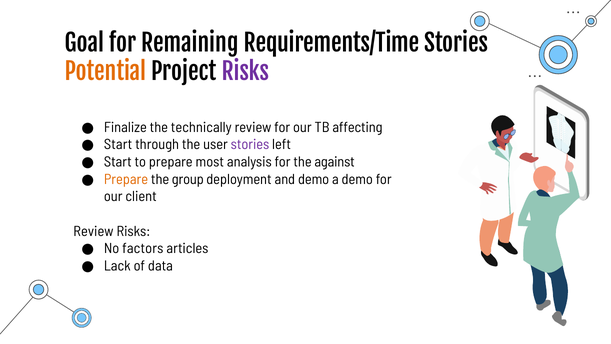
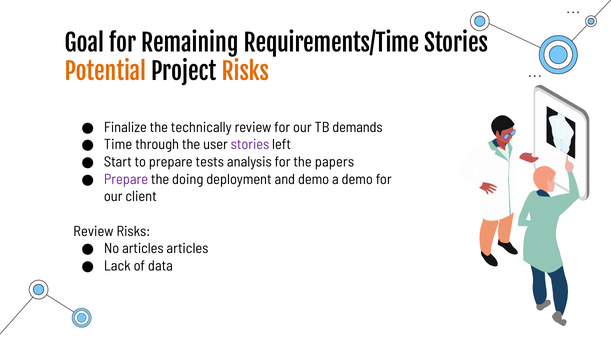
Risks at (245, 72) colour: purple -> orange
affecting: affecting -> demands
Start at (118, 145): Start -> Time
most: most -> tests
against: against -> papers
Prepare at (126, 179) colour: orange -> purple
group: group -> doing
No factors: factors -> articles
